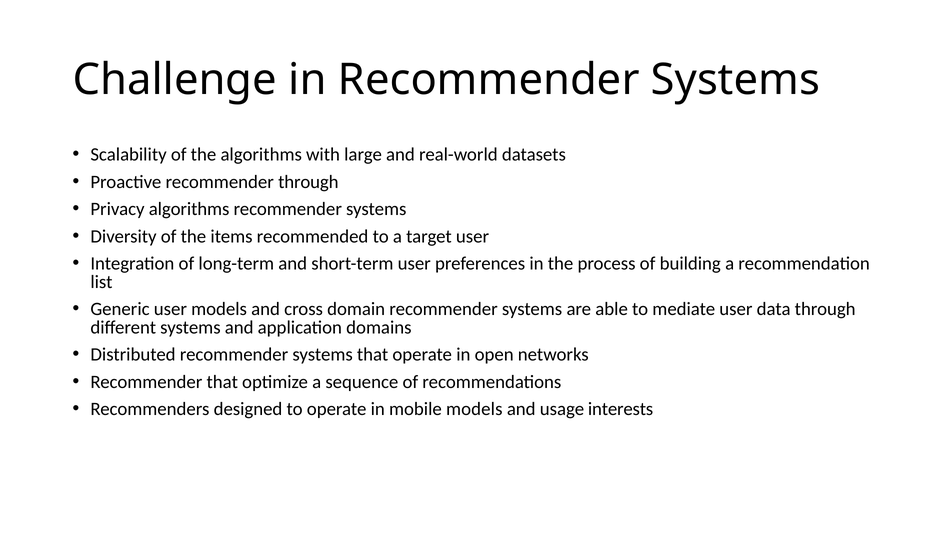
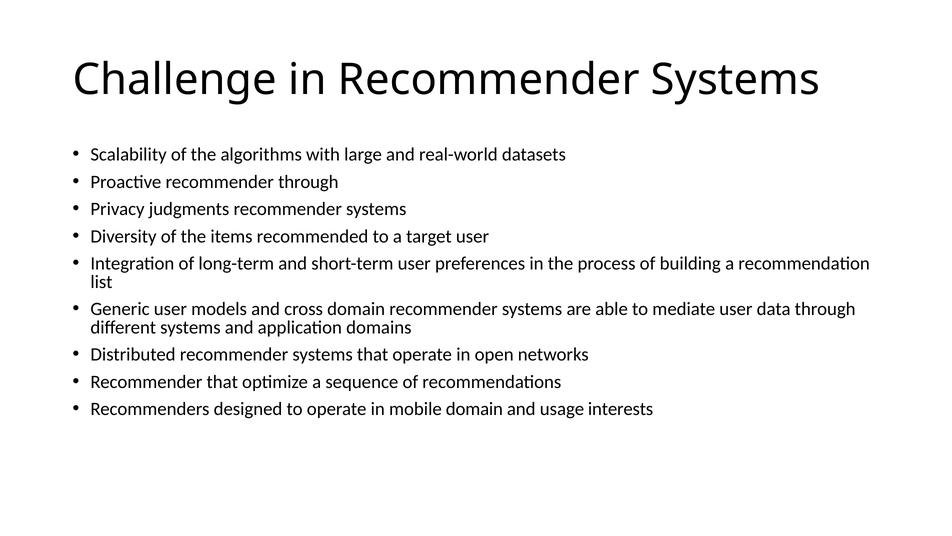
Privacy algorithms: algorithms -> judgments
mobile models: models -> domain
